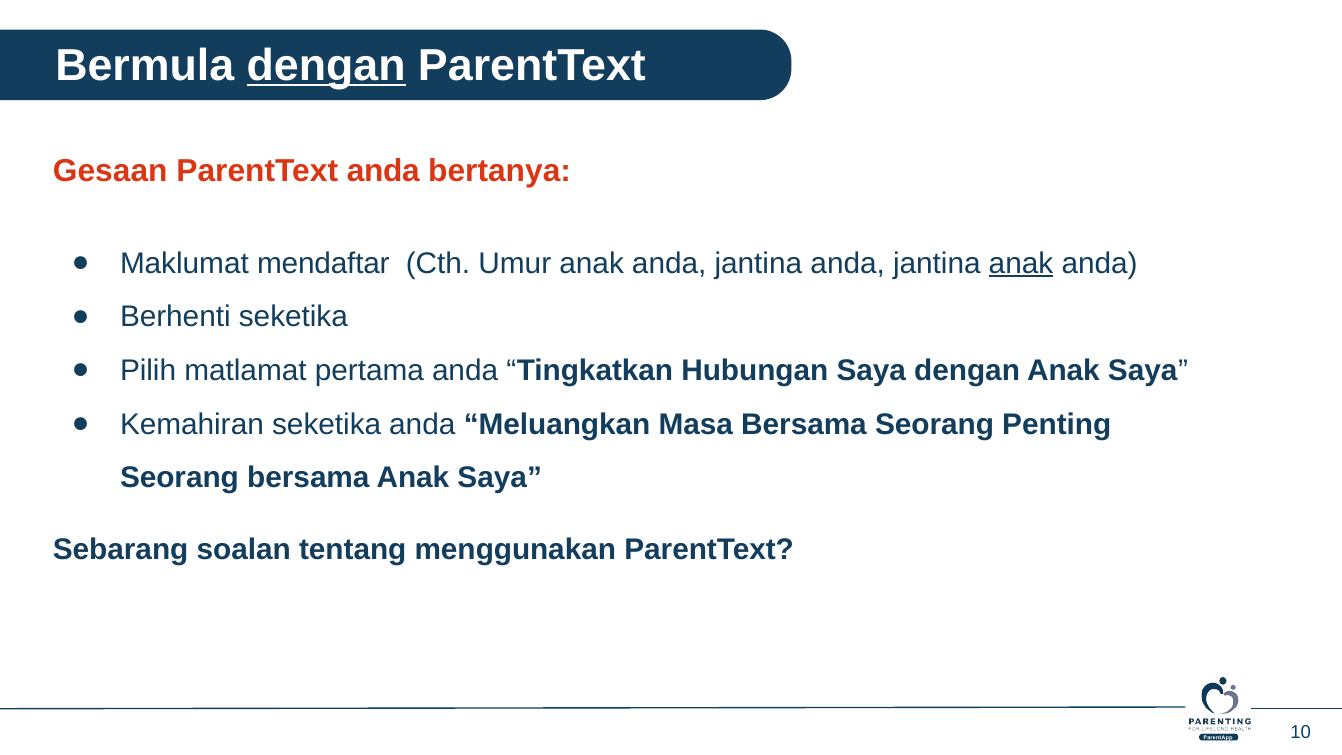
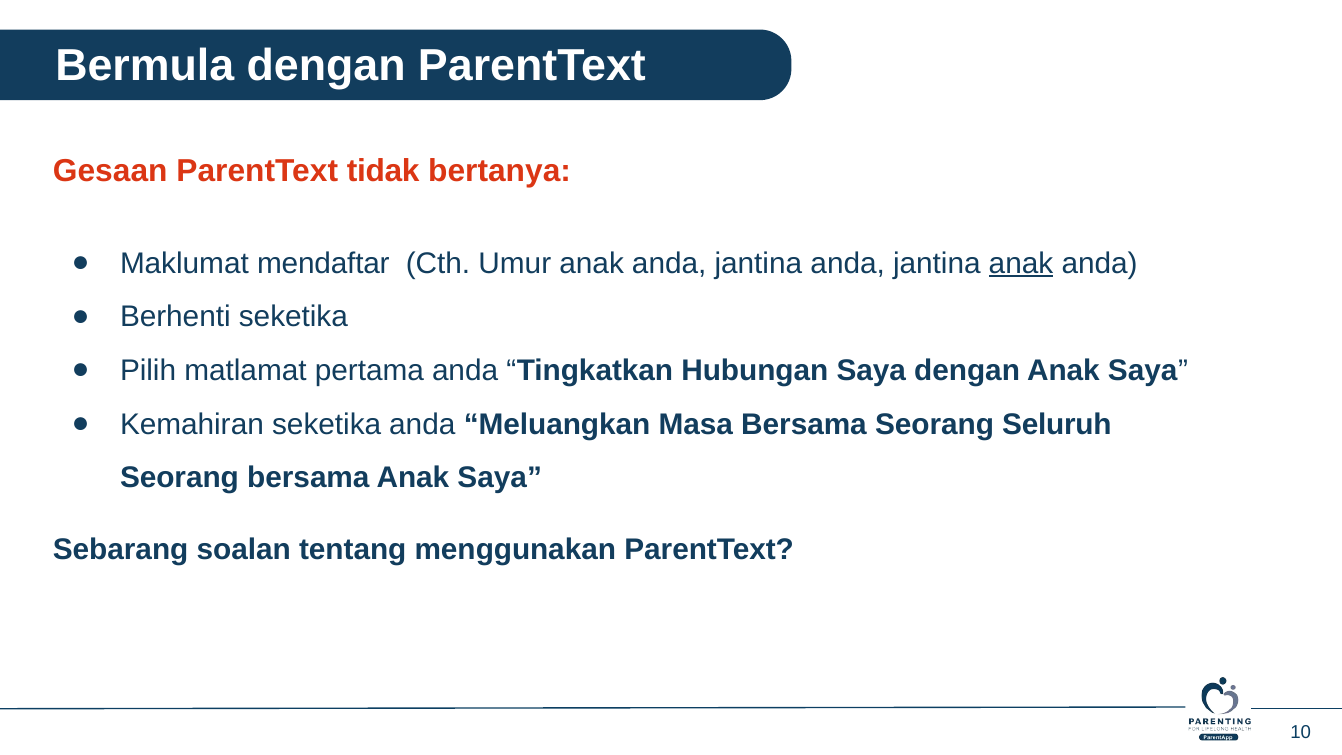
dengan at (326, 66) underline: present -> none
ParentText anda: anda -> tidak
Penting: Penting -> Seluruh
